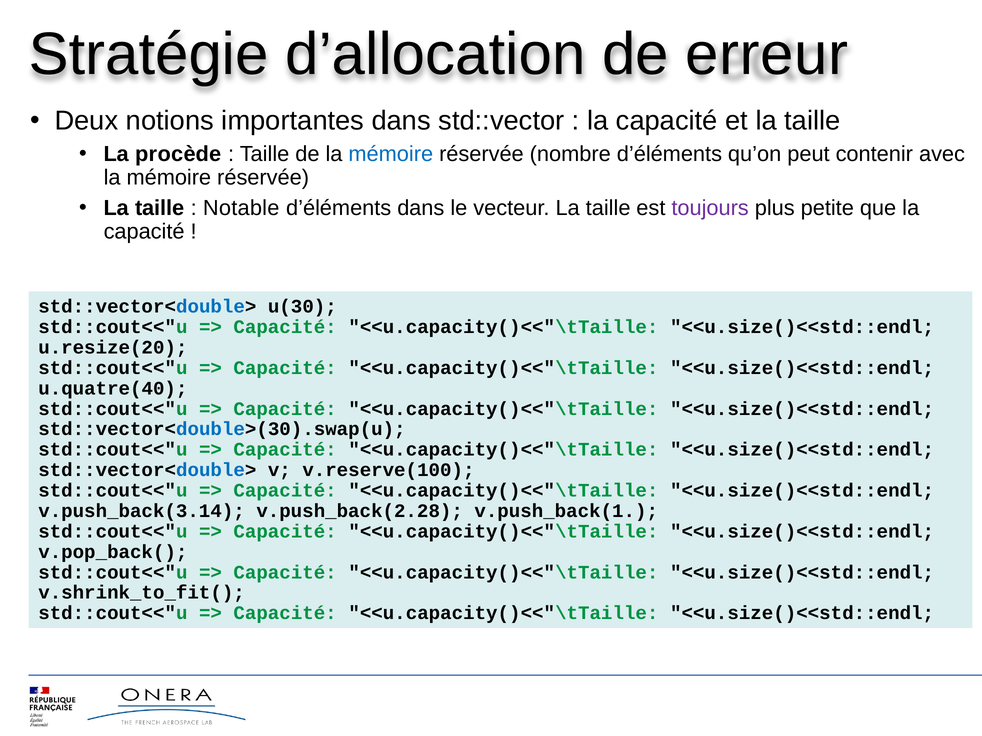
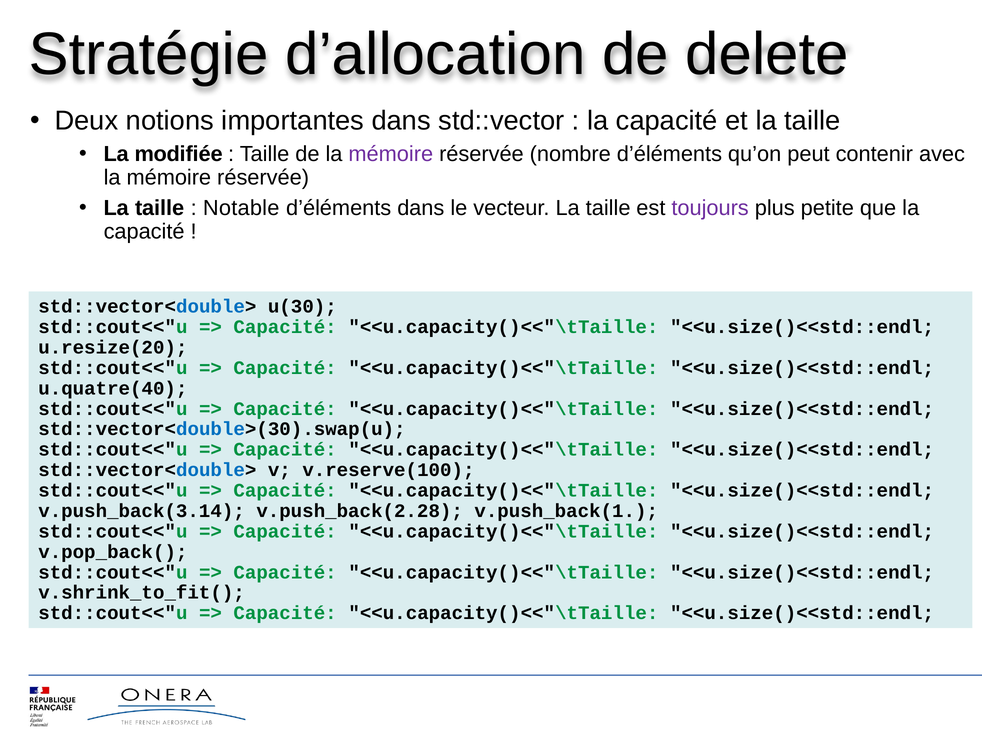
erreur: erreur -> delete
procède: procède -> modifiée
mémoire at (391, 154) colour: blue -> purple
